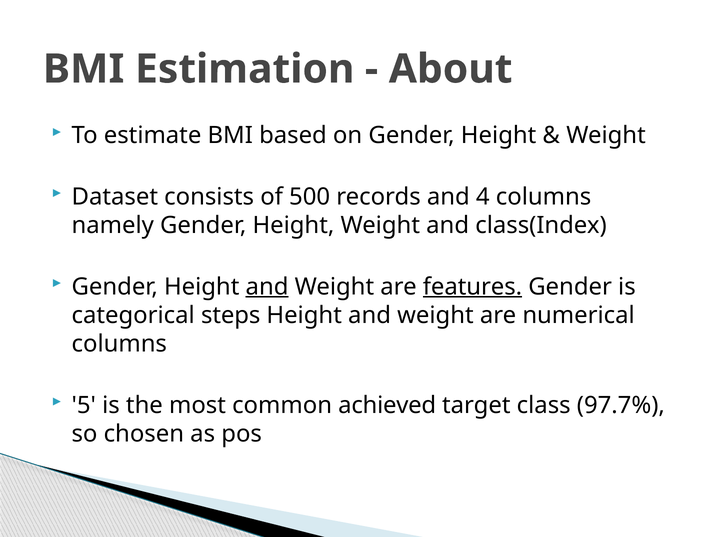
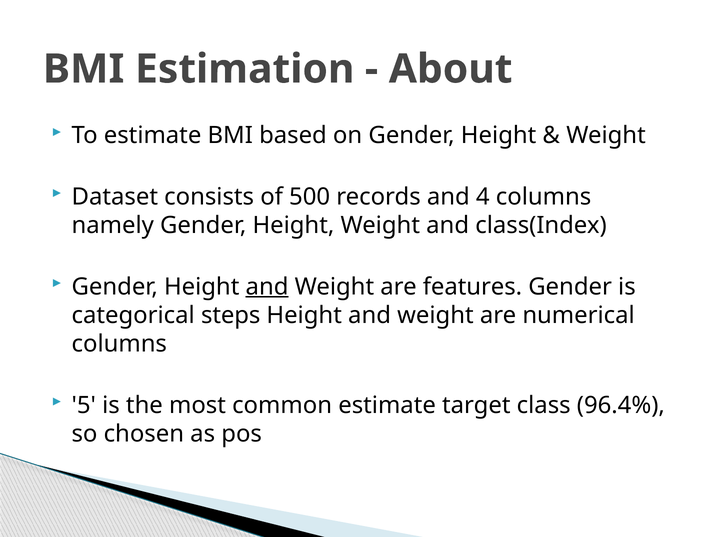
features underline: present -> none
common achieved: achieved -> estimate
97.7%: 97.7% -> 96.4%
